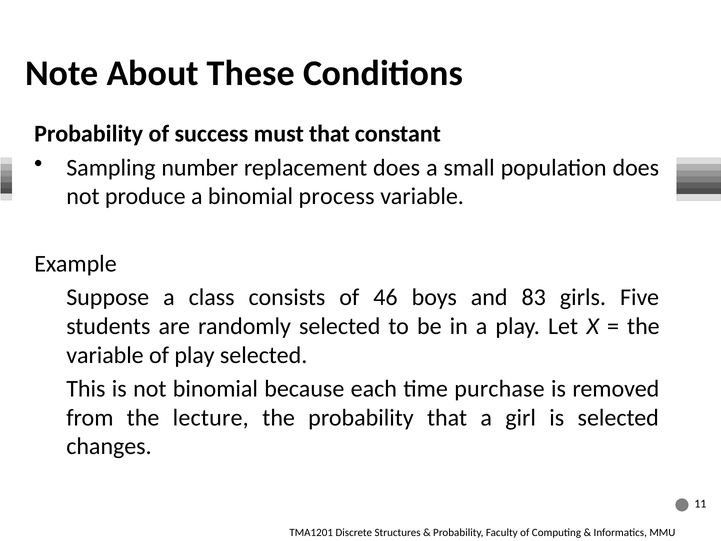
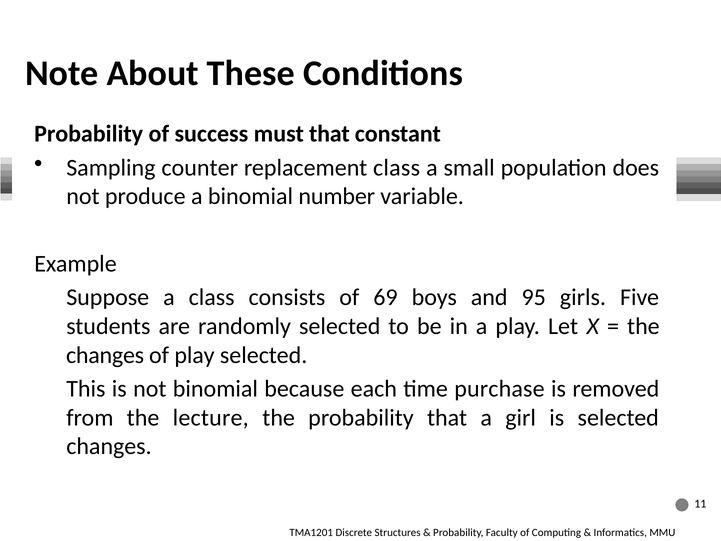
number: number -> counter
replacement does: does -> class
process: process -> number
46: 46 -> 69
83: 83 -> 95
variable at (105, 355): variable -> changes
